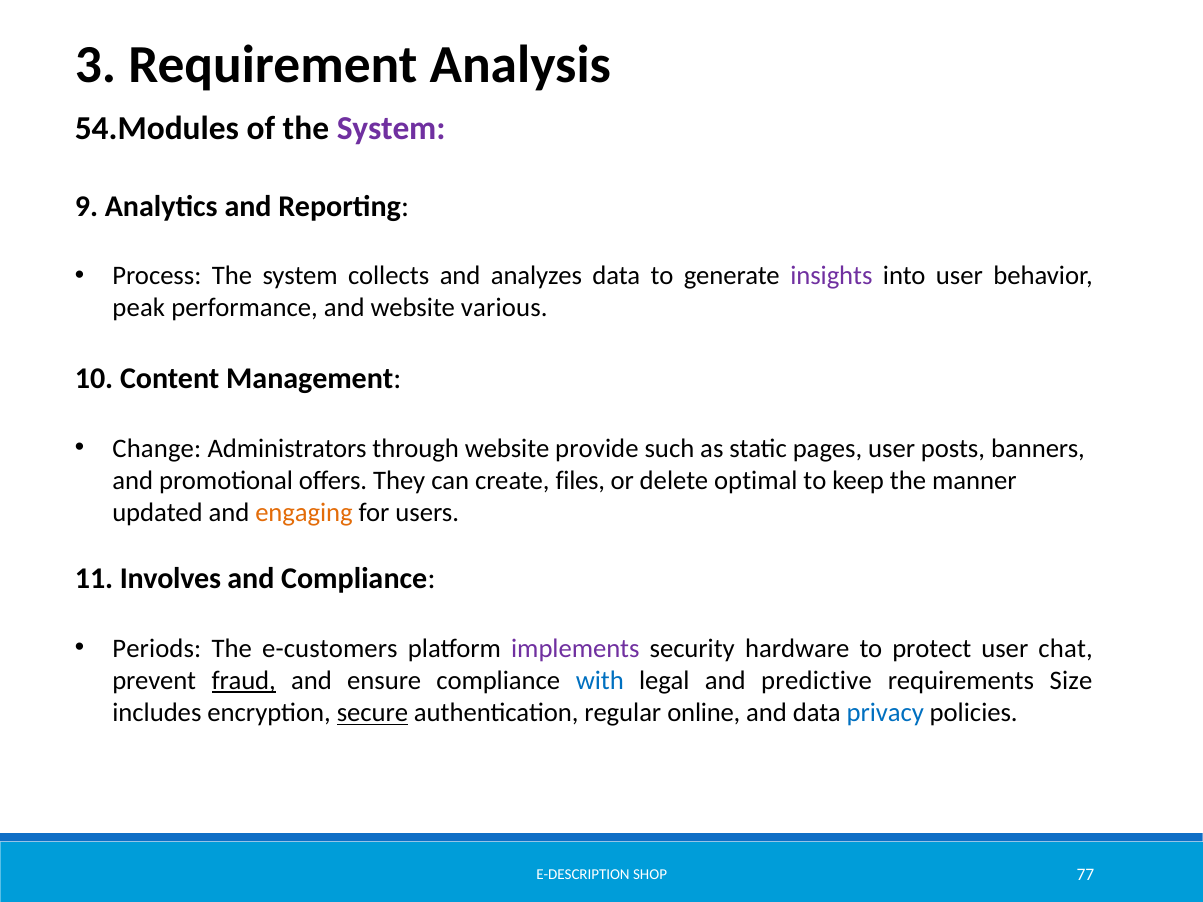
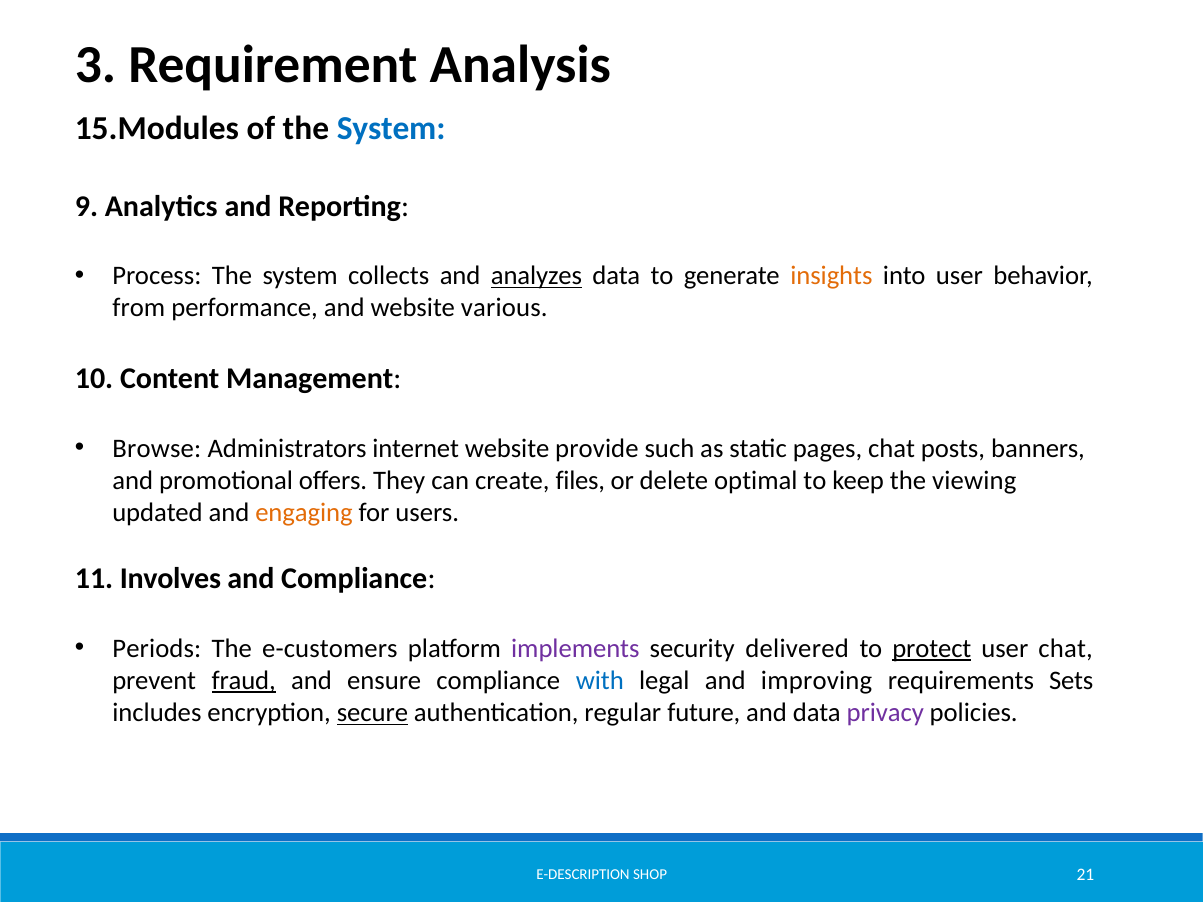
54.Modules: 54.Modules -> 15.Modules
System at (391, 128) colour: purple -> blue
analyzes underline: none -> present
insights colour: purple -> orange
peak: peak -> from
Change: Change -> Browse
through: through -> internet
pages user: user -> chat
manner: manner -> viewing
hardware: hardware -> delivered
protect underline: none -> present
predictive: predictive -> improving
Size: Size -> Sets
online: online -> future
privacy colour: blue -> purple
77: 77 -> 21
